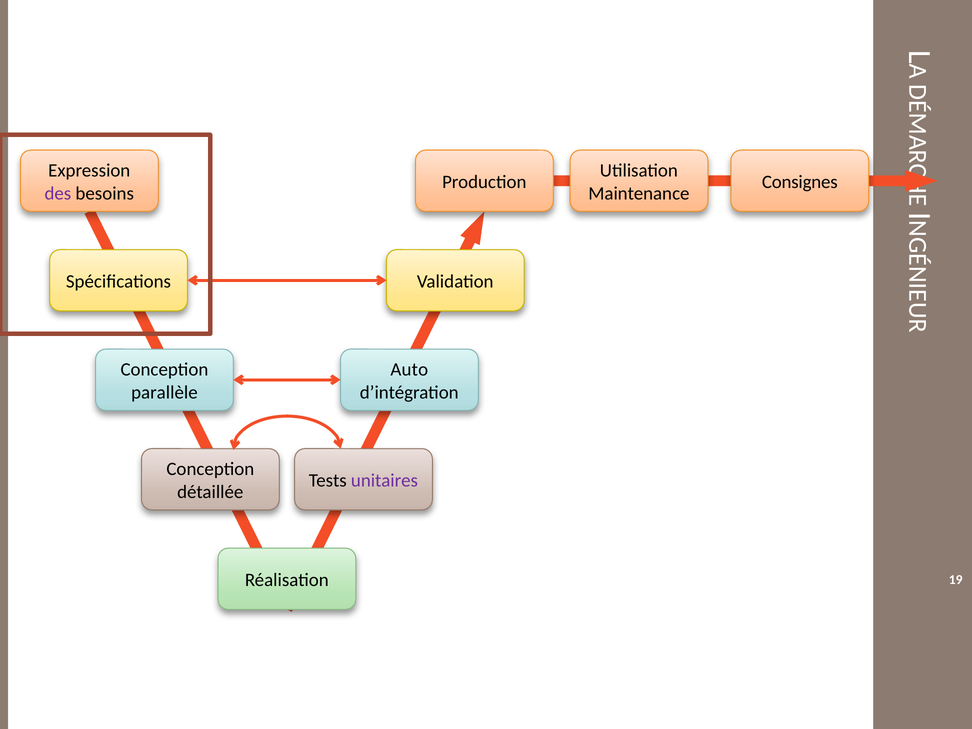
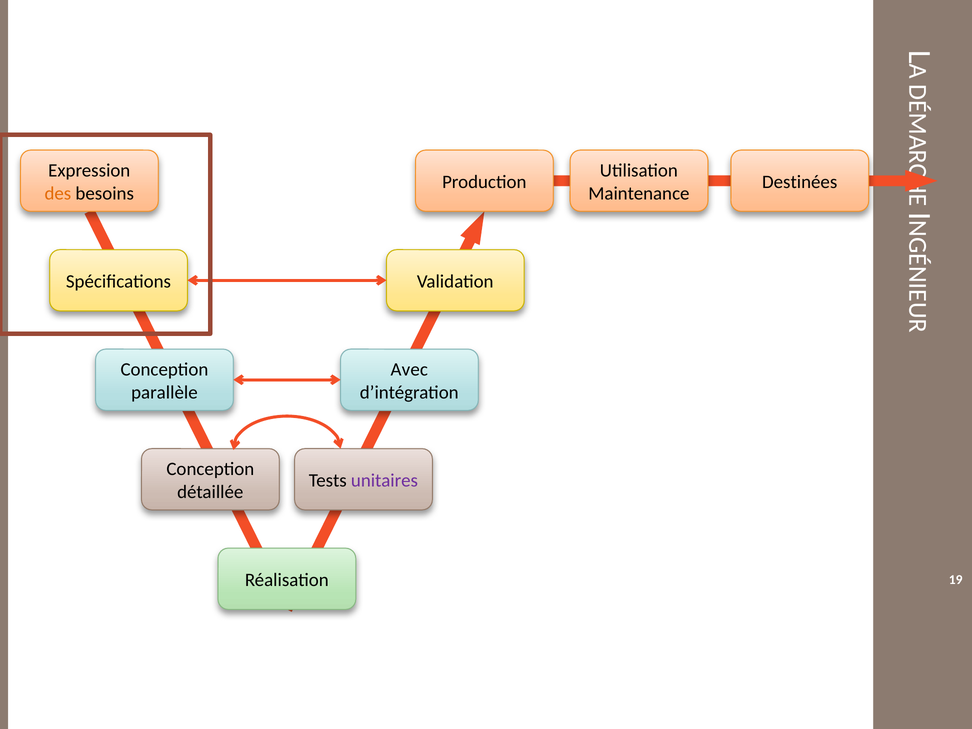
Consignes: Consignes -> Destinées
des colour: purple -> orange
Auto: Auto -> Avec
